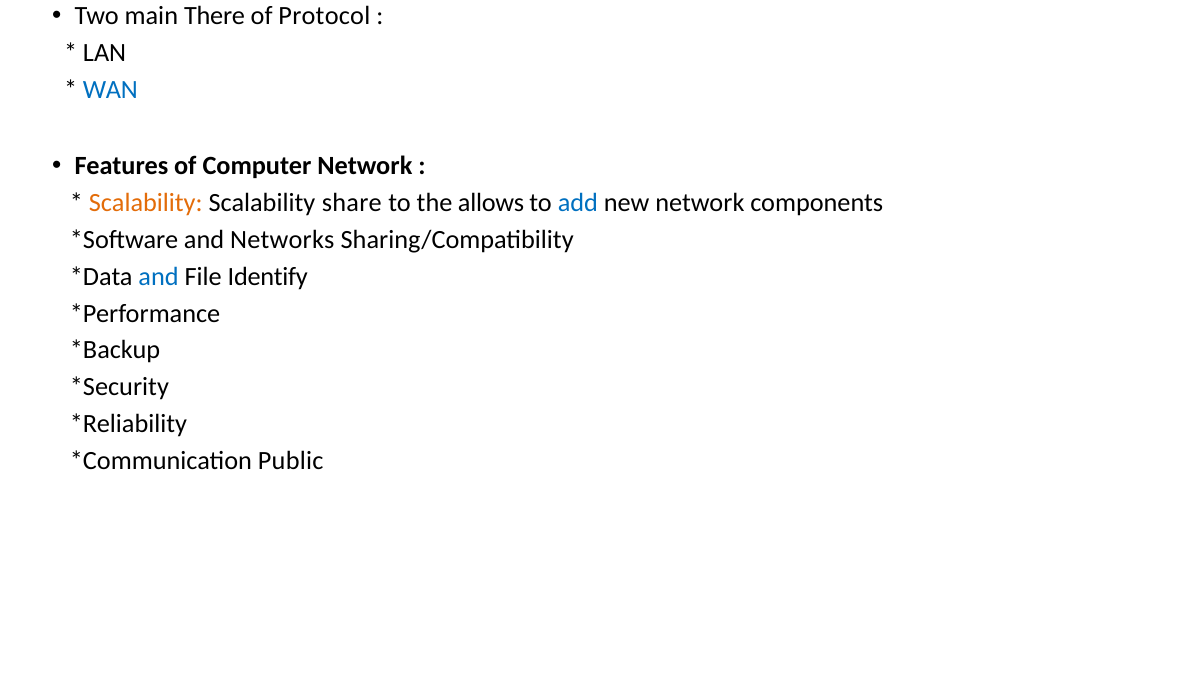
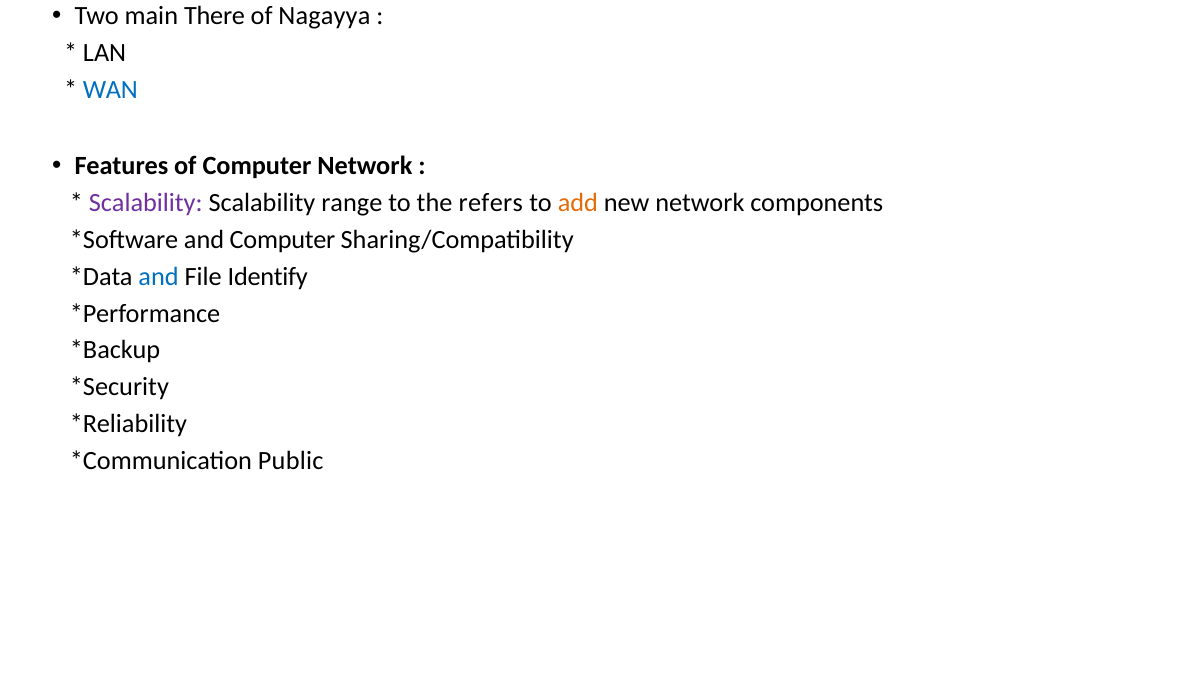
Protocol: Protocol -> Nagayya
Scalability at (146, 203) colour: orange -> purple
share: share -> range
allows: allows -> refers
add colour: blue -> orange
and Networks: Networks -> Computer
